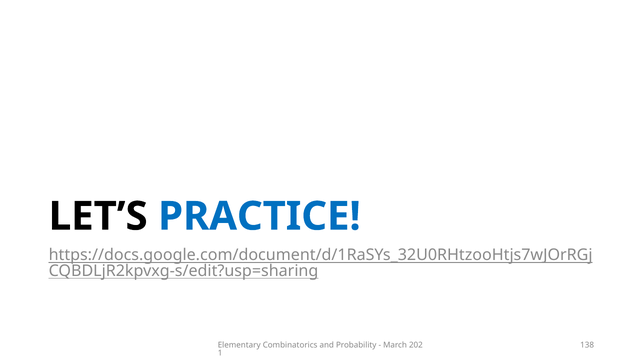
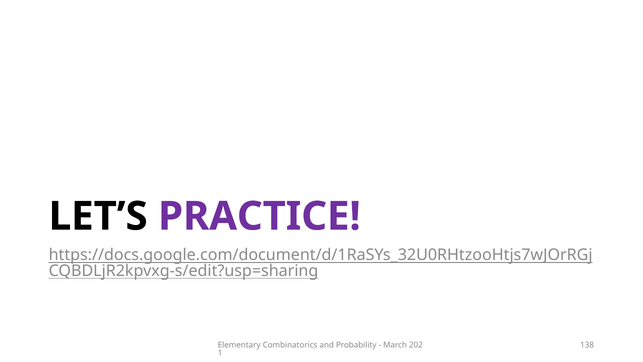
PRACTICE colour: blue -> purple
